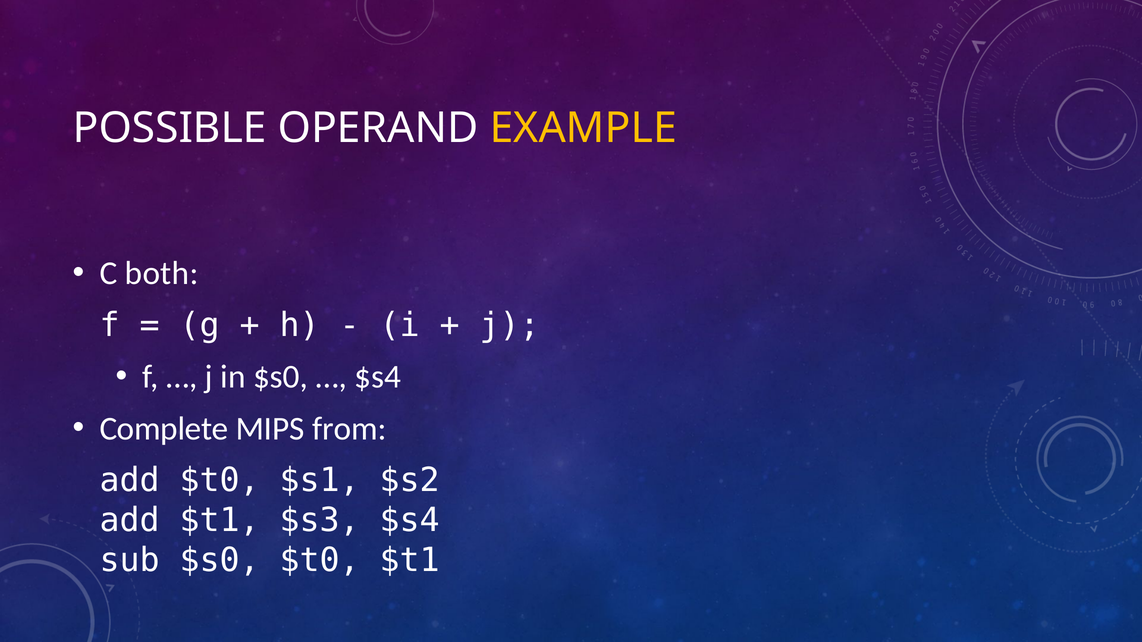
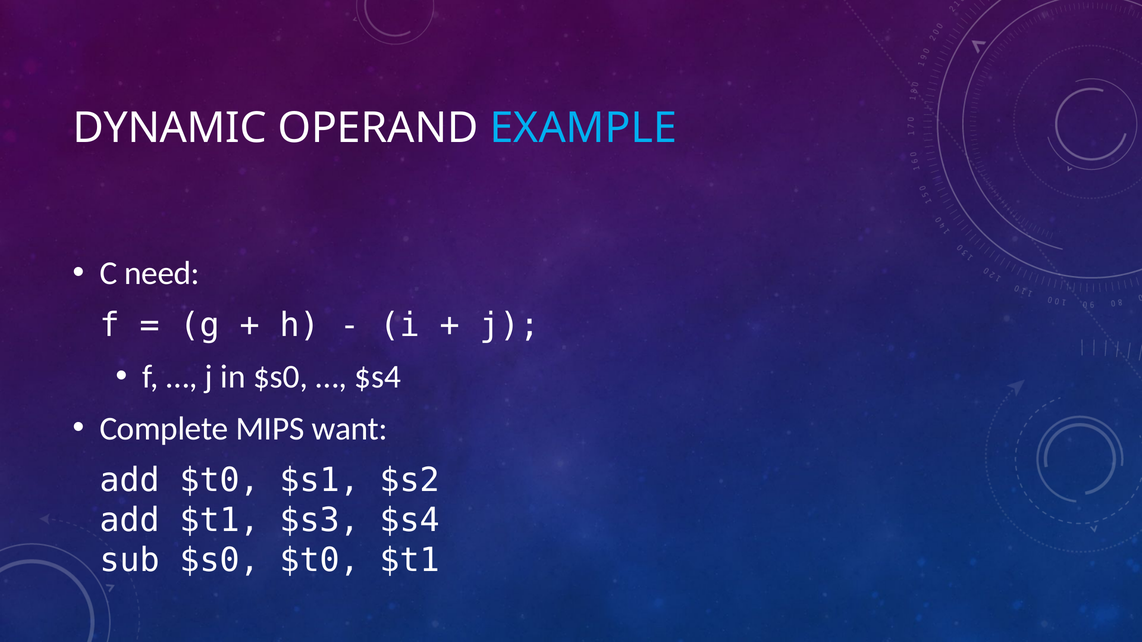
POSSIBLE: POSSIBLE -> DYNAMIC
EXAMPLE colour: yellow -> light blue
both: both -> need
from: from -> want
